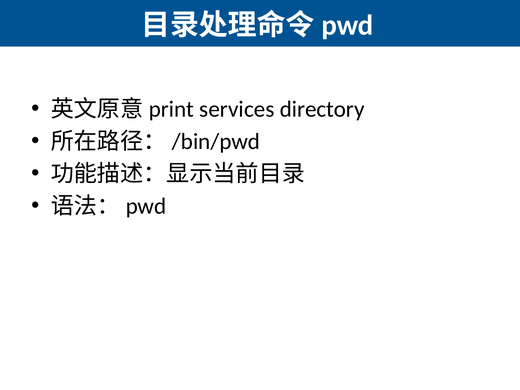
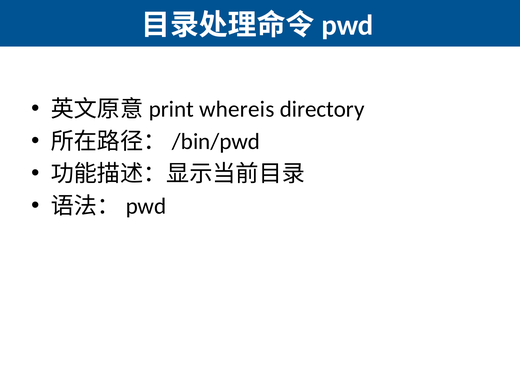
services: services -> whereis
